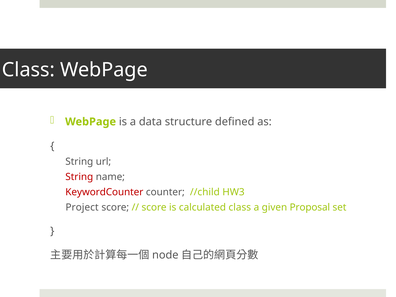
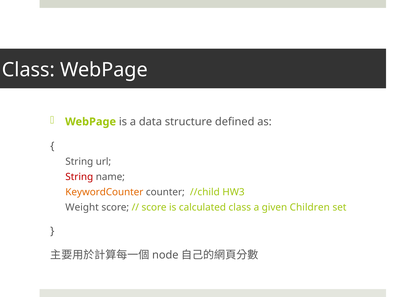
KeywordCounter colour: red -> orange
Project: Project -> Weight
Proposal: Proposal -> Children
